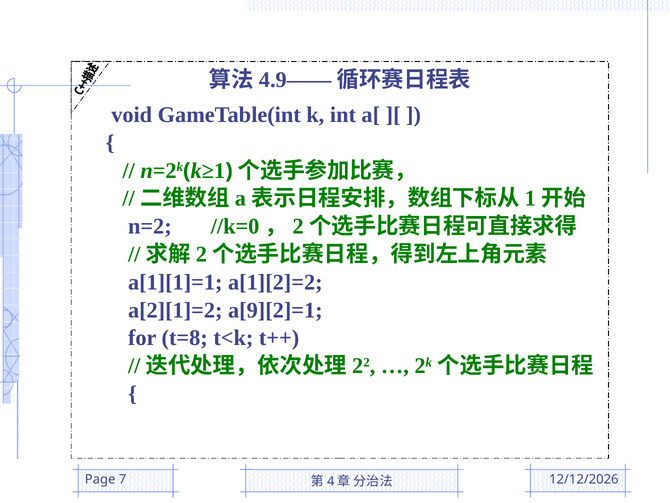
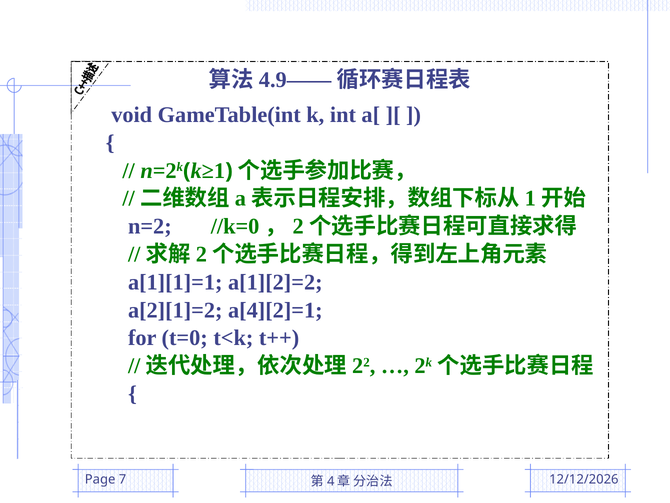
a[9][2]=1: a[9][2]=1 -> a[4][2]=1
t=8: t=8 -> t=0
